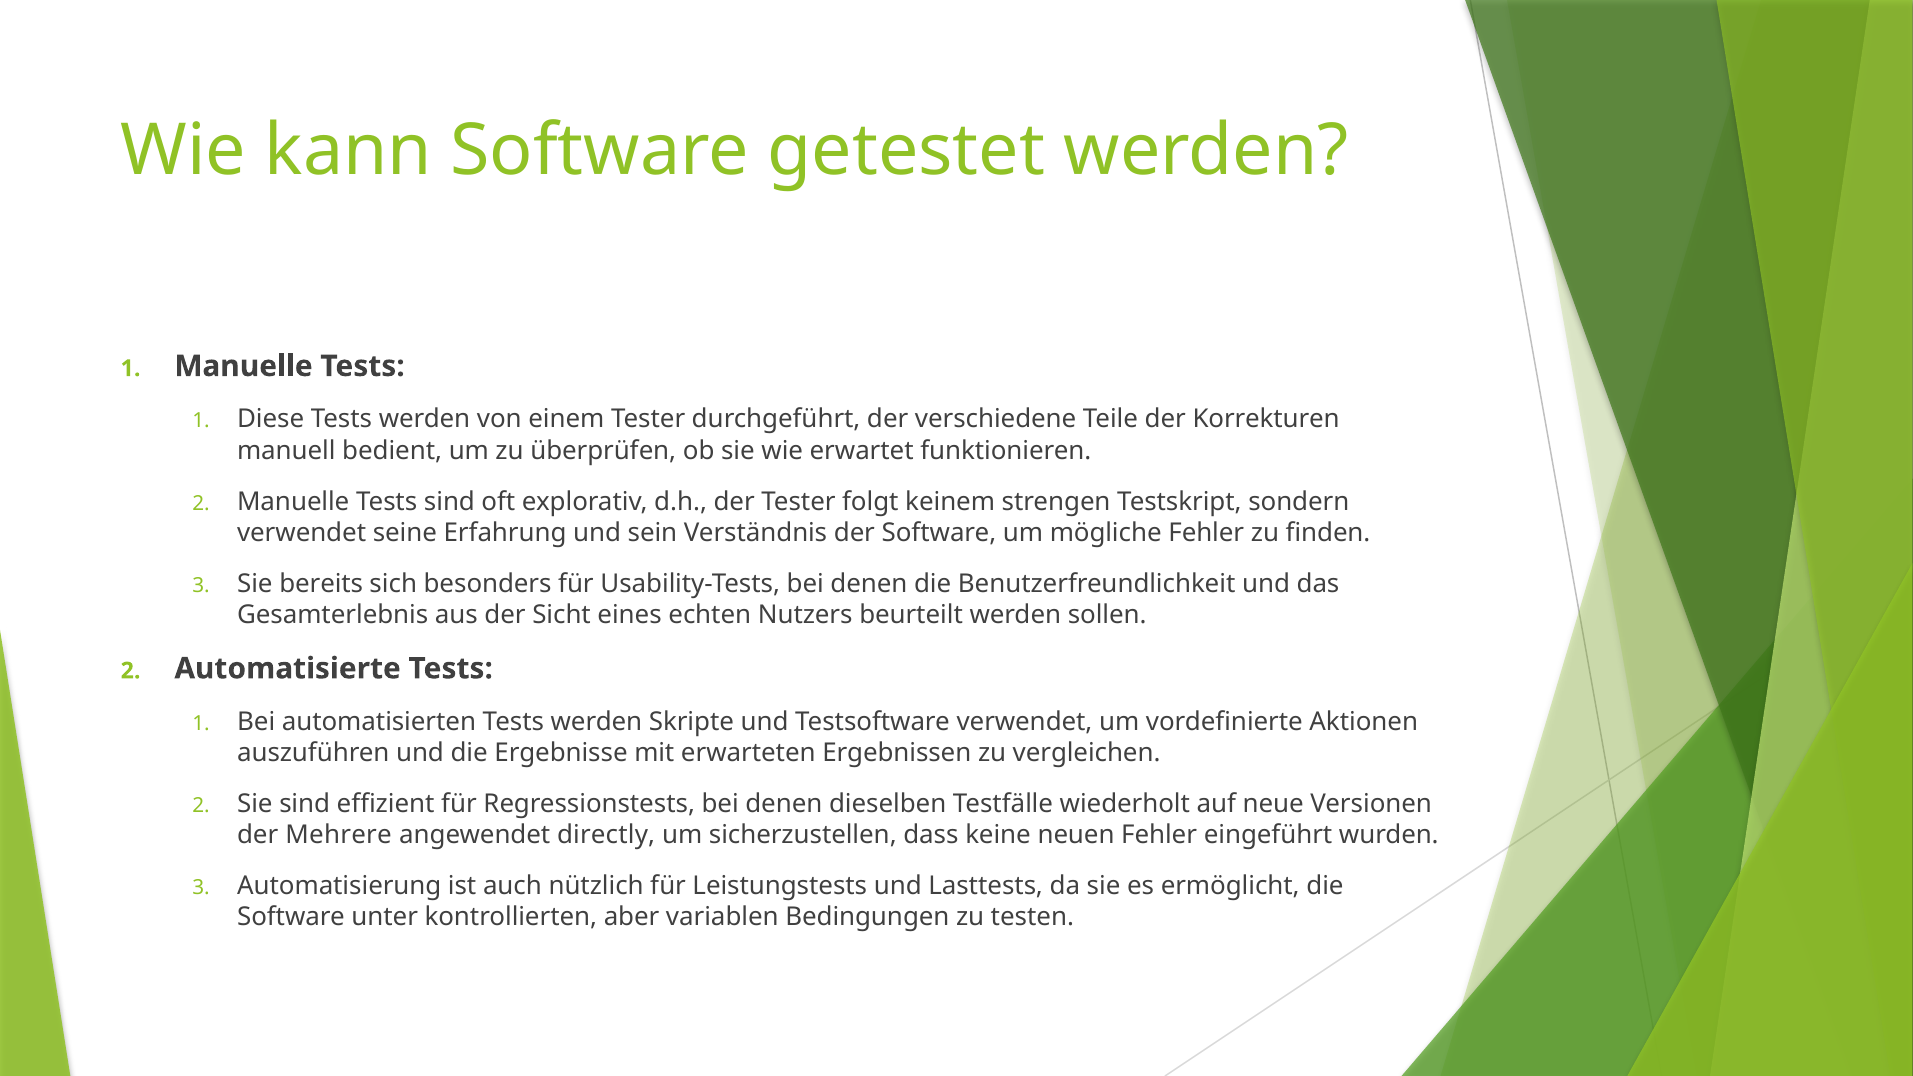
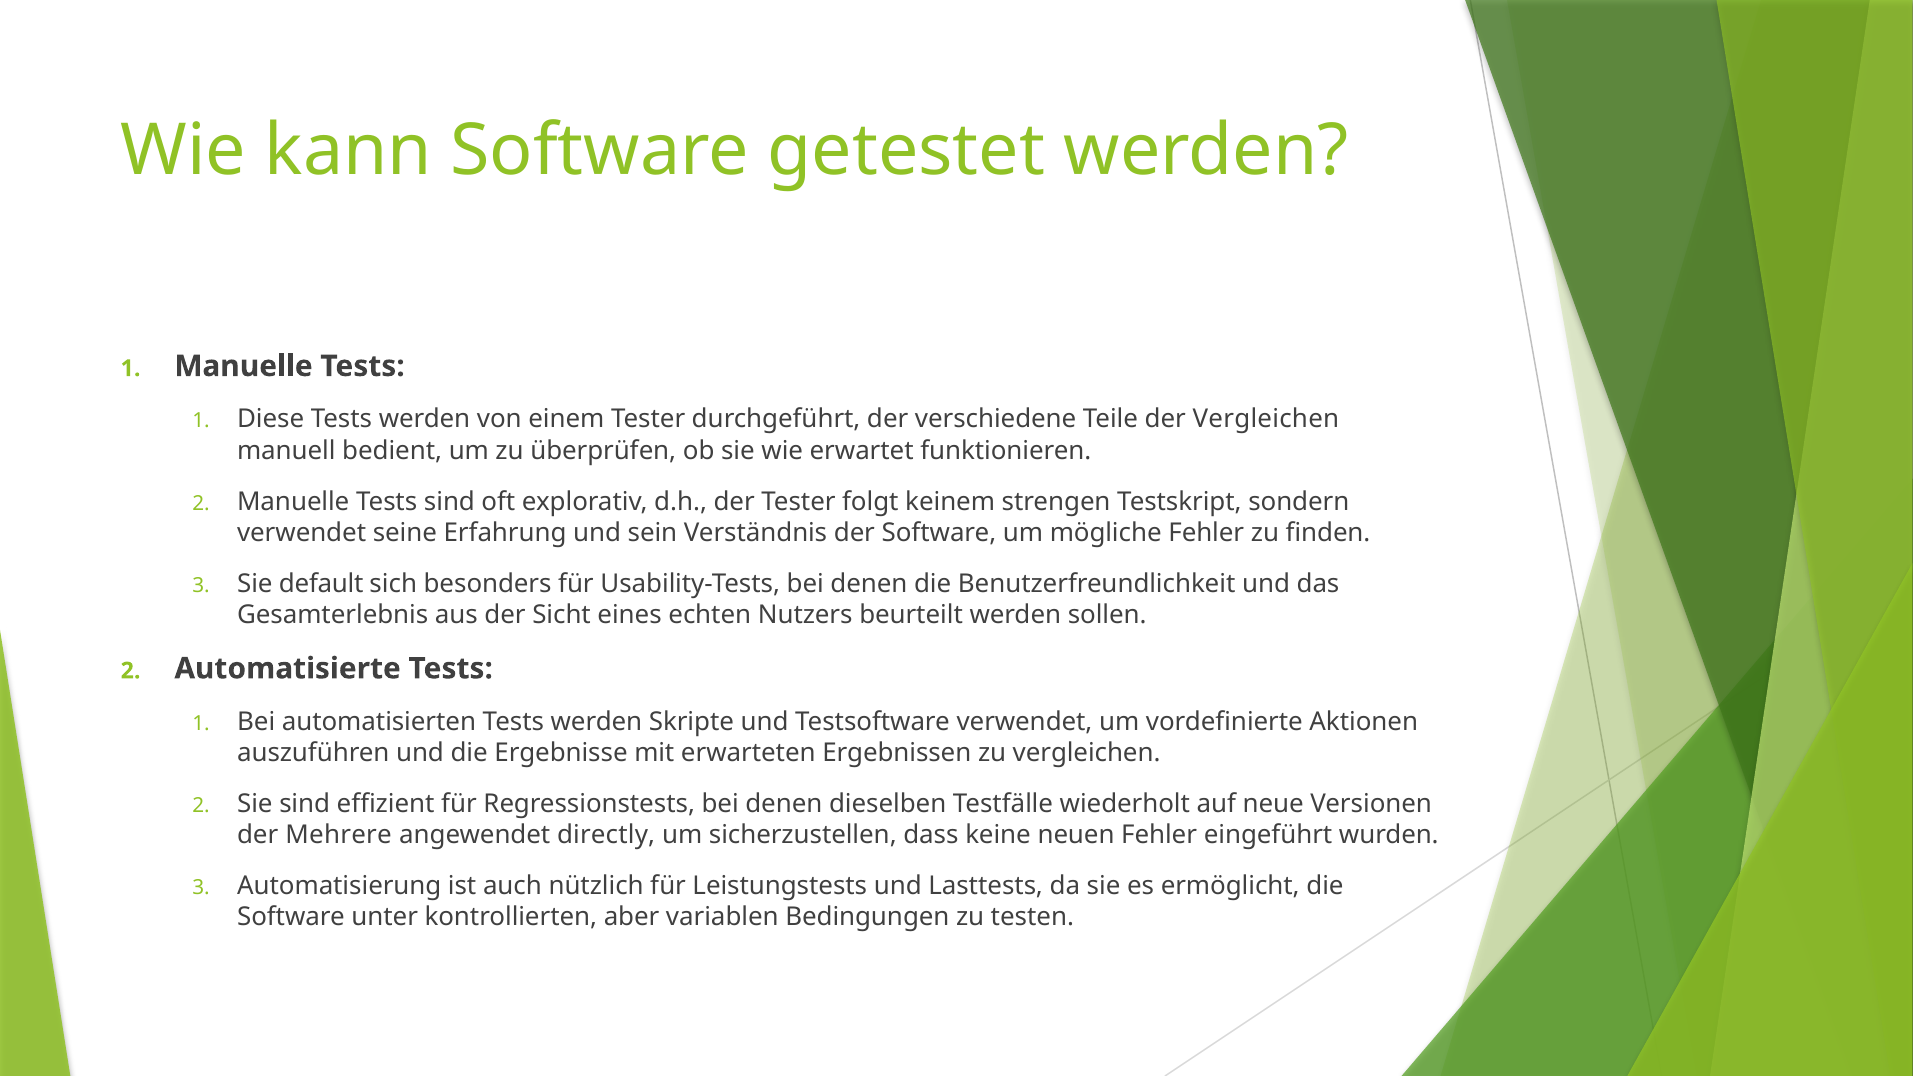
der Korrekturen: Korrekturen -> Vergleichen
bereits: bereits -> default
